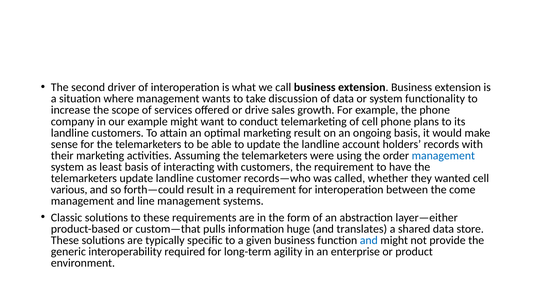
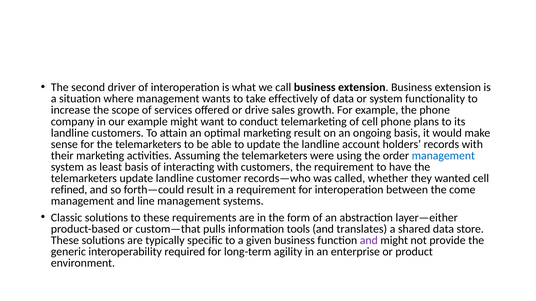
discussion: discussion -> effectively
various: various -> refined
huge: huge -> tools
and at (369, 241) colour: blue -> purple
